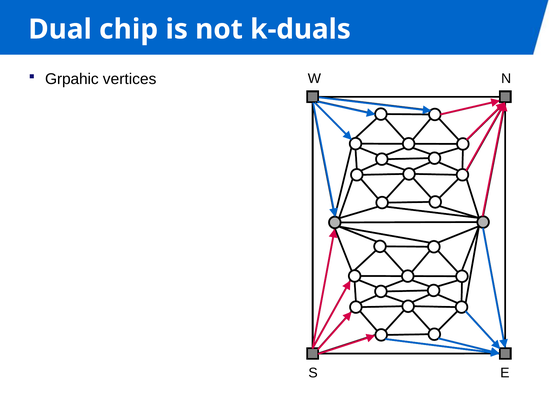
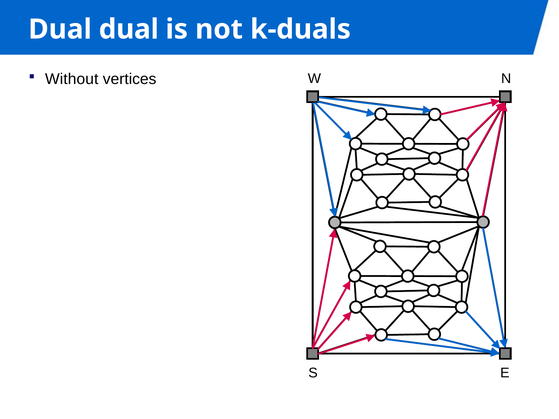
Dual chip: chip -> dual
Grpahic: Grpahic -> Without
